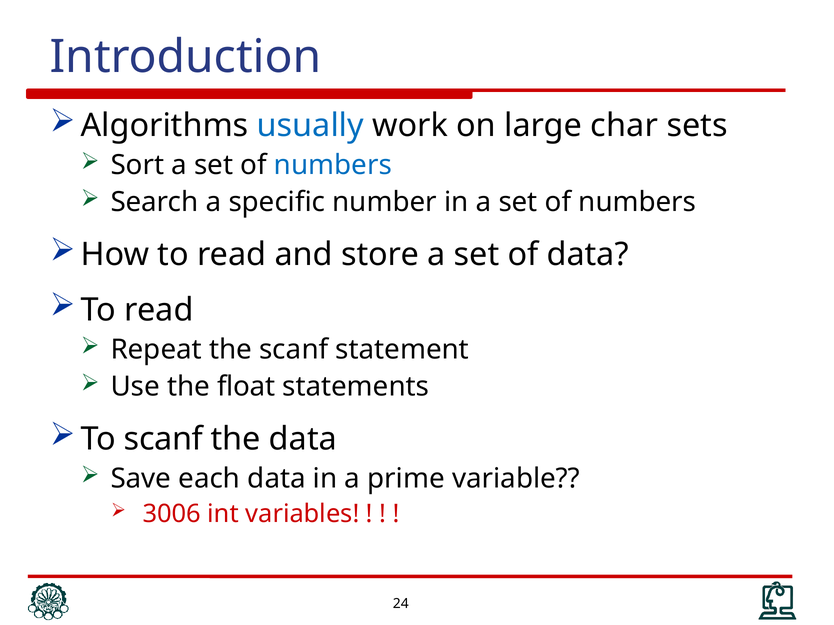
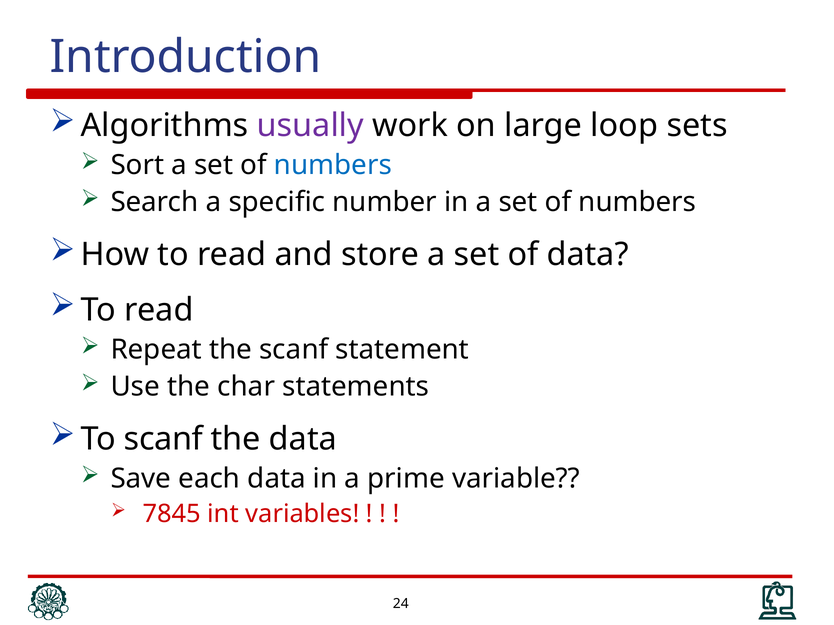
usually colour: blue -> purple
char: char -> loop
float: float -> char
3006: 3006 -> 7845
